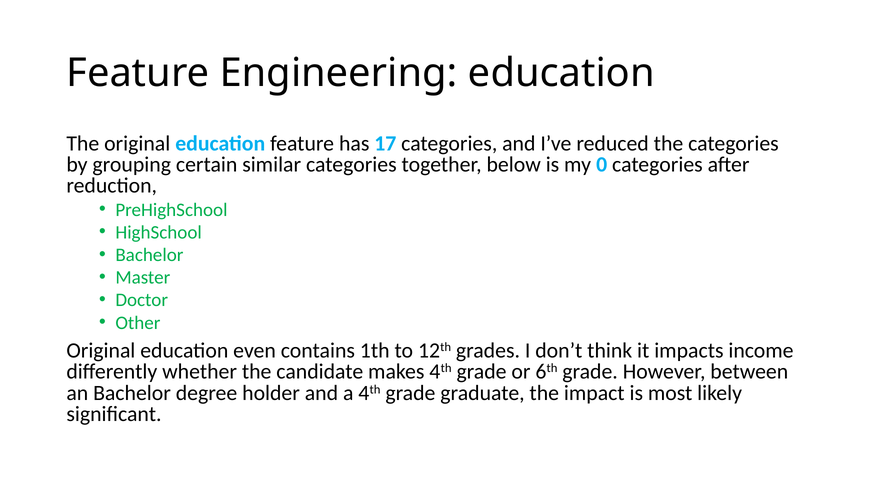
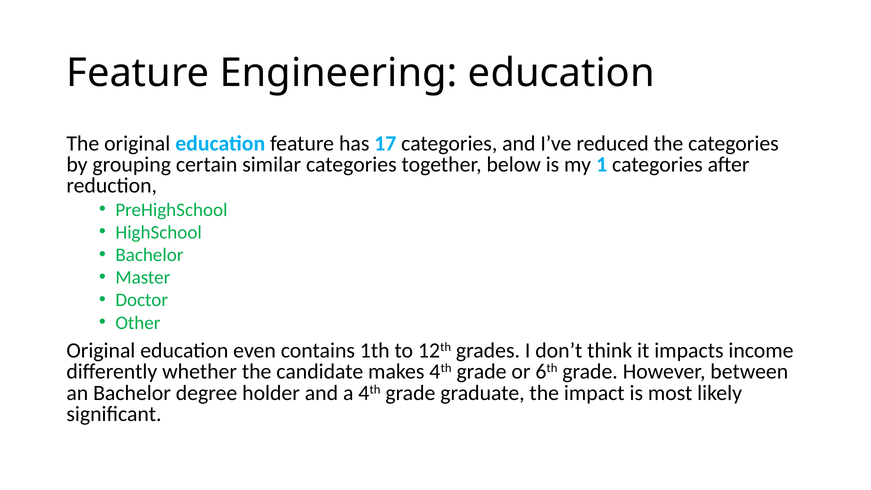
0: 0 -> 1
